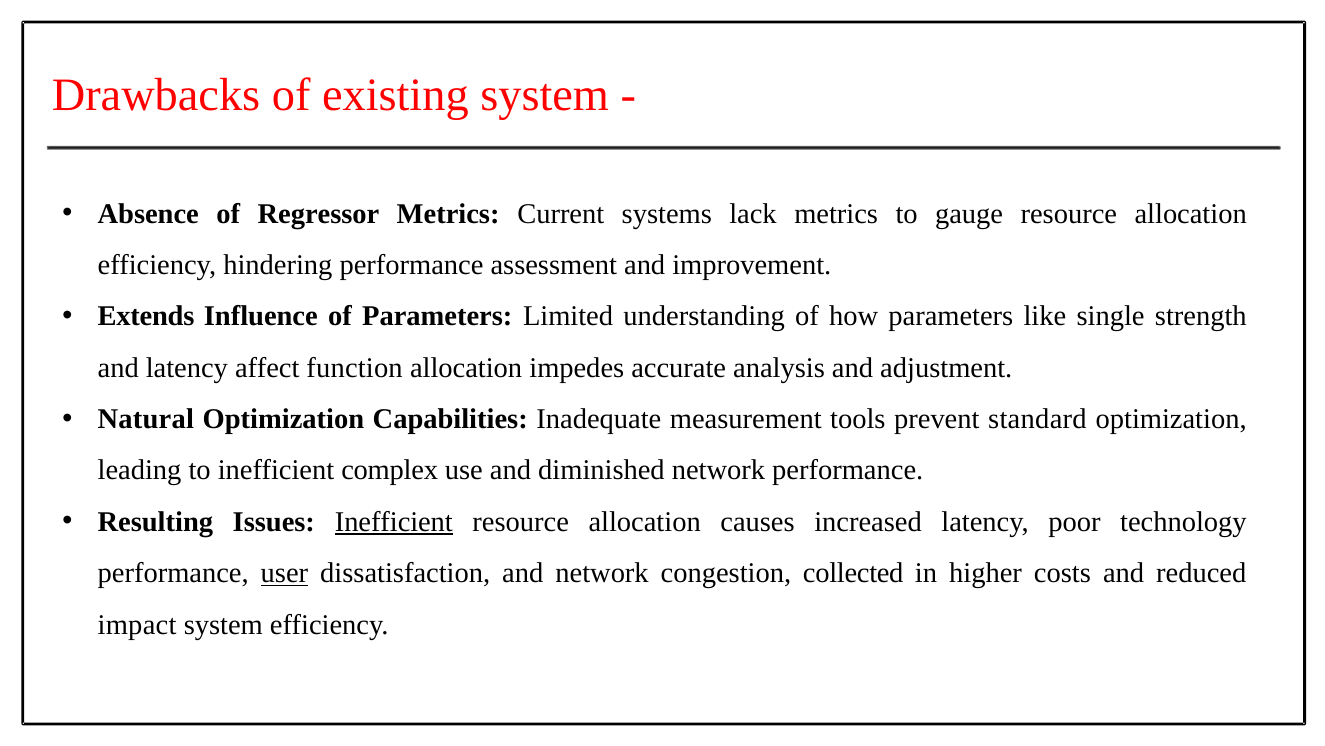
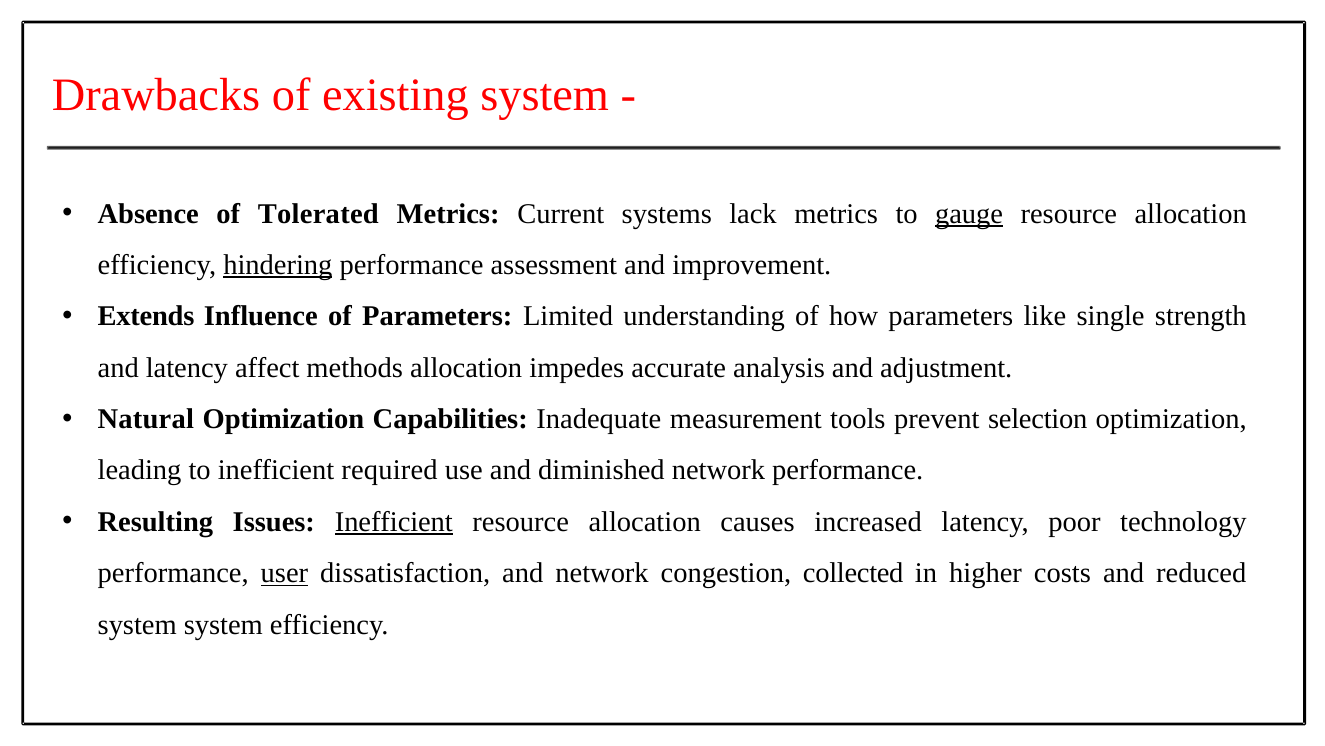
Regressor: Regressor -> Tolerated
gauge underline: none -> present
hindering underline: none -> present
function: function -> methods
standard: standard -> selection
complex: complex -> required
impact at (137, 624): impact -> system
